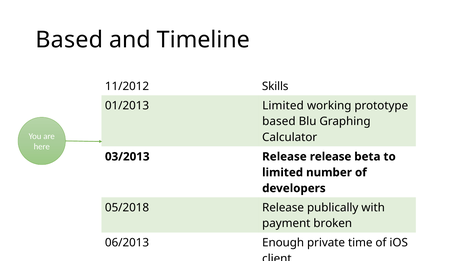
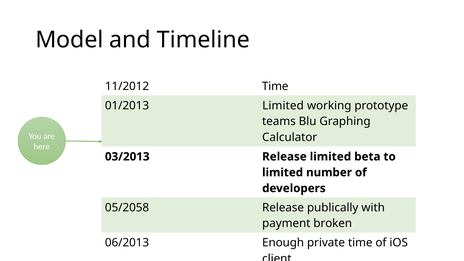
Based at (69, 40): Based -> Model
11/2012 Skills: Skills -> Time
based at (279, 121): based -> teams
Release release: release -> limited
05/2018: 05/2018 -> 05/2058
